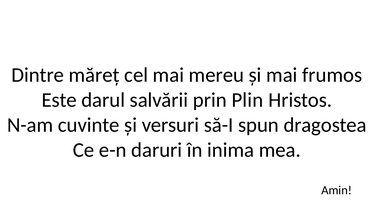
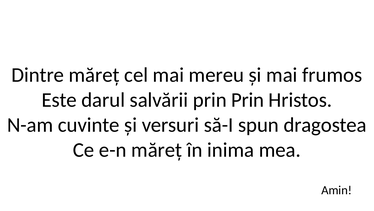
prin Plin: Plin -> Prin
e-n daruri: daruri -> măreț
